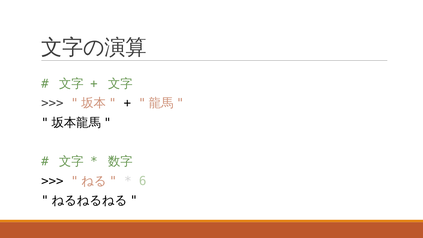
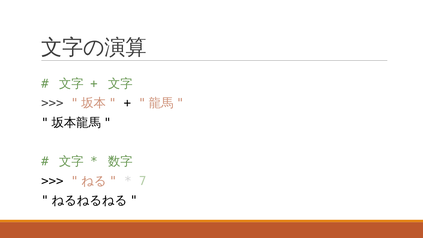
6: 6 -> 7
